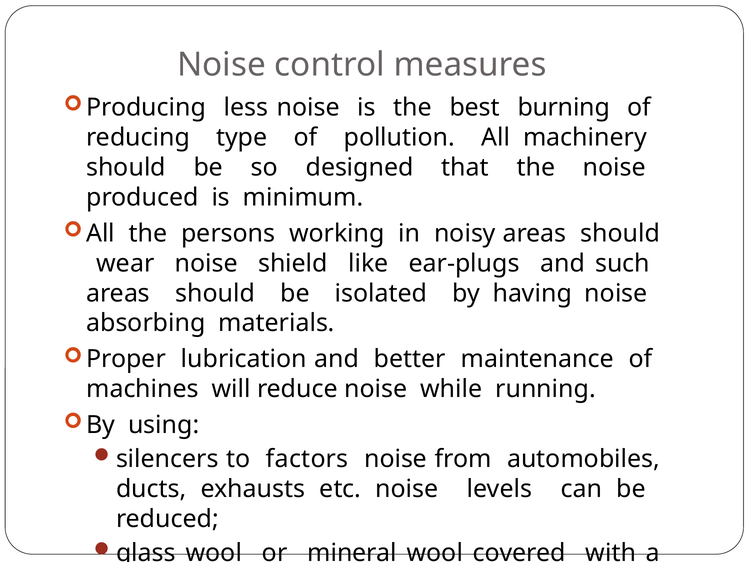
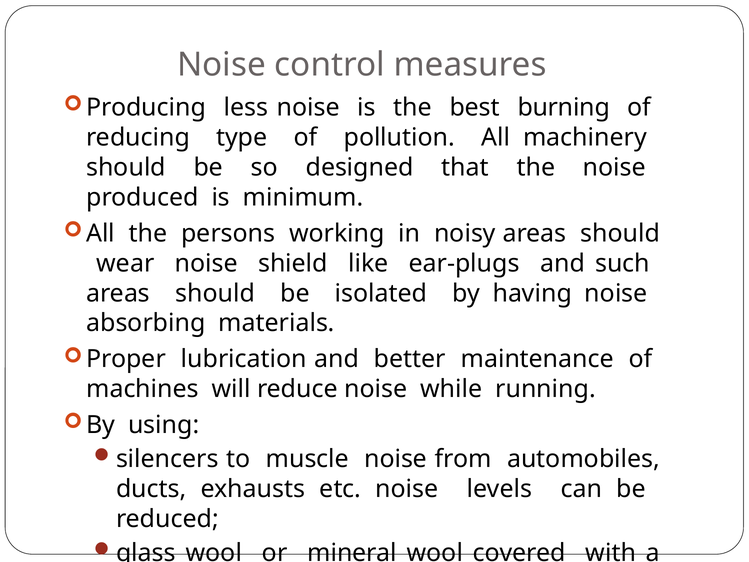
factors: factors -> muscle
